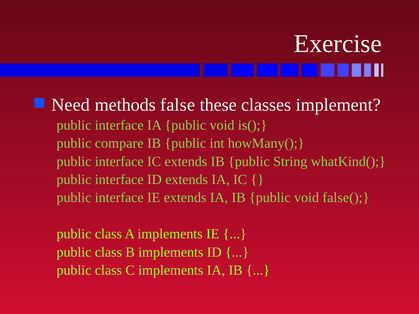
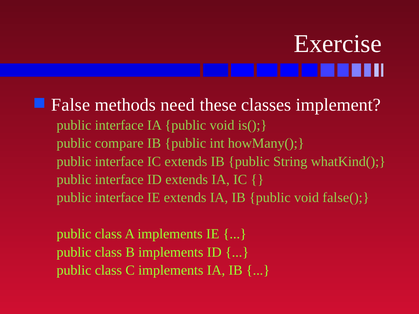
Need: Need -> False
false: false -> need
